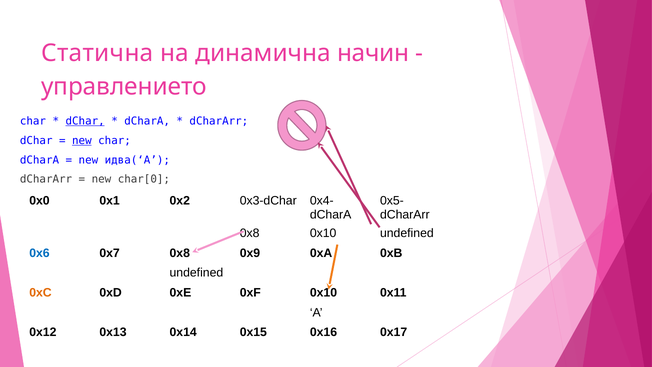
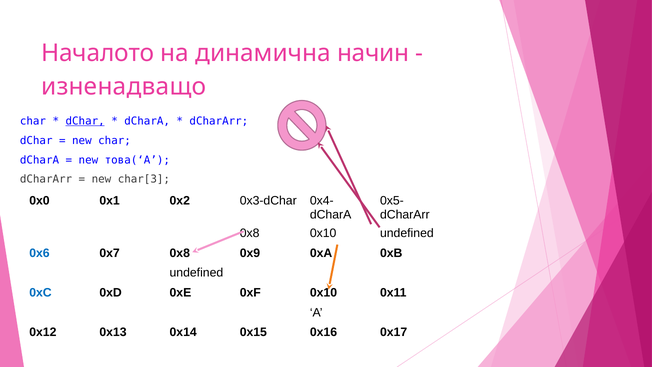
Статична: Статична -> Началото
управлението: управлението -> изненадващо
new at (82, 140) underline: present -> none
идва(‘A: идва(‘A -> това(‘A
char[0: char[0 -> char[3
0xC colour: orange -> blue
